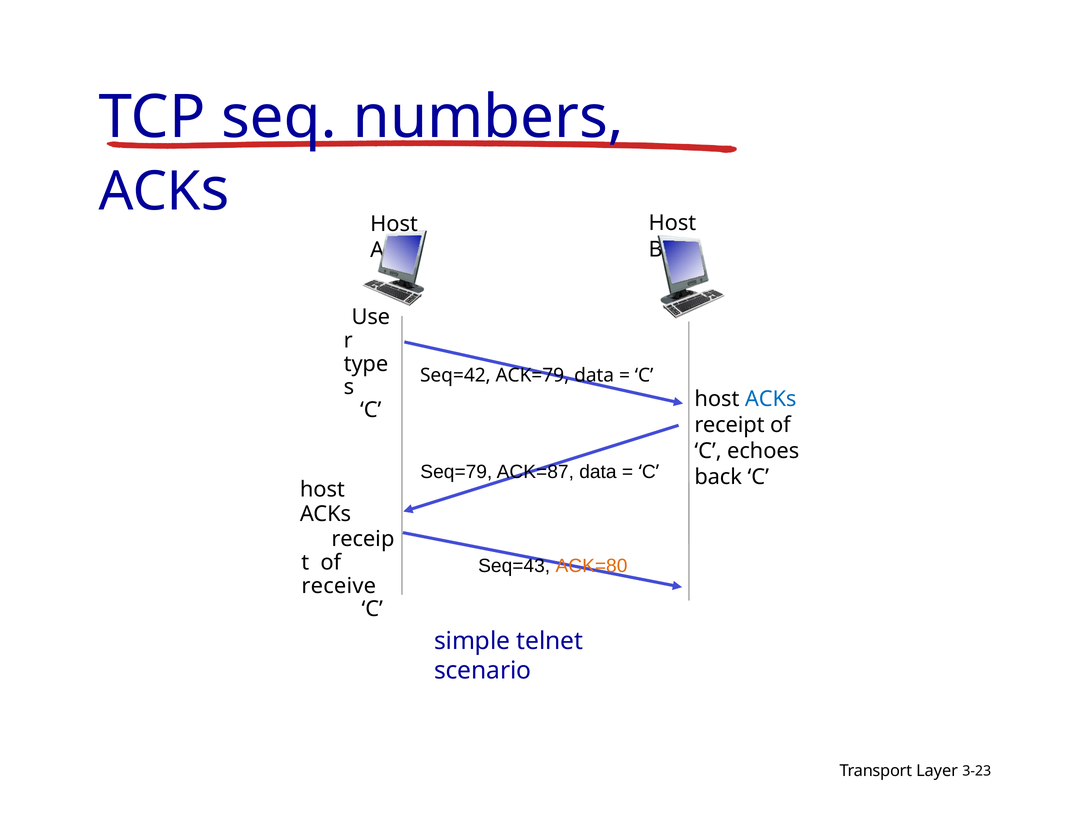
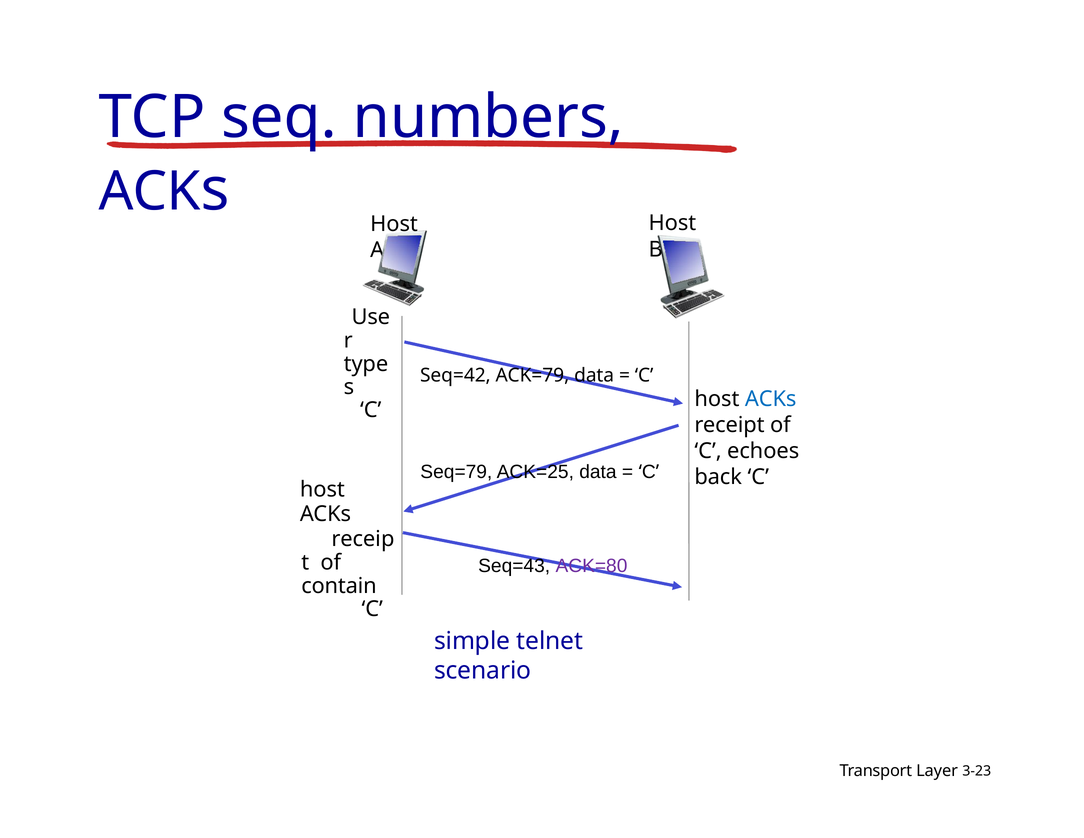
ACK=87: ACK=87 -> ACK=25
ACK=80 colour: orange -> purple
receive: receive -> contain
